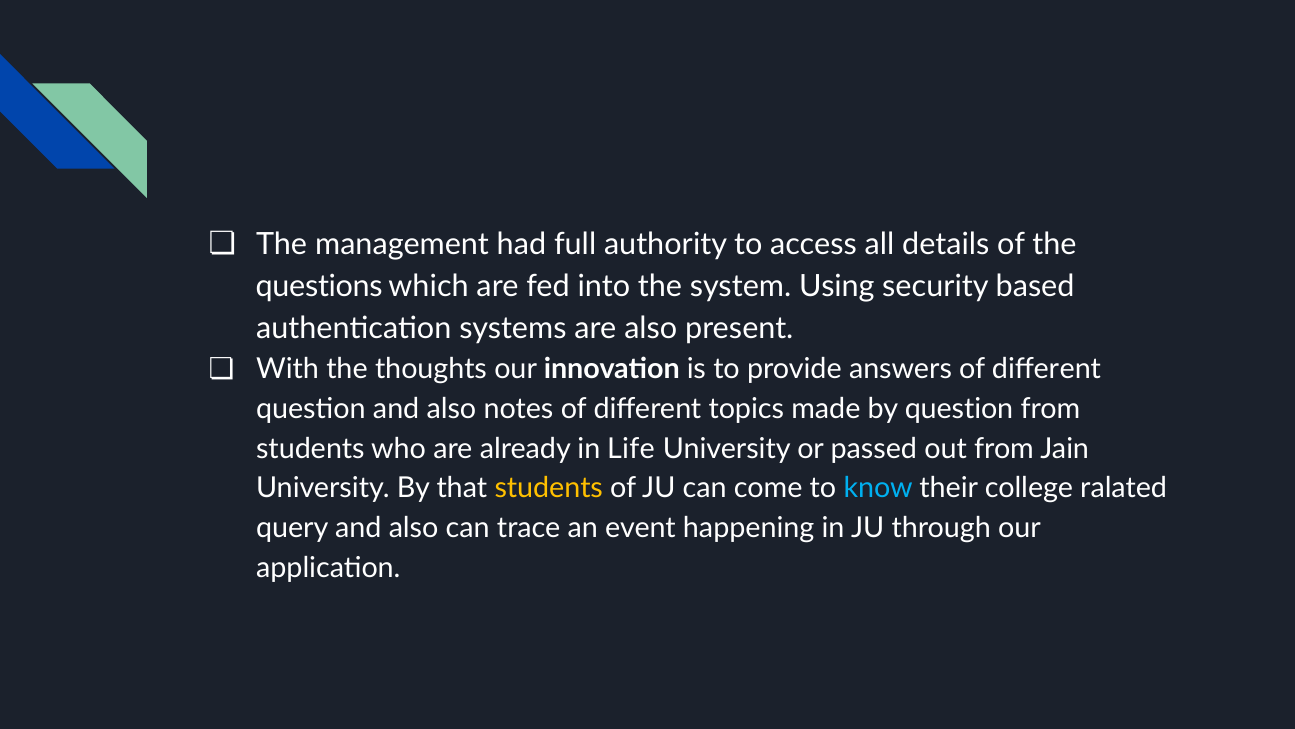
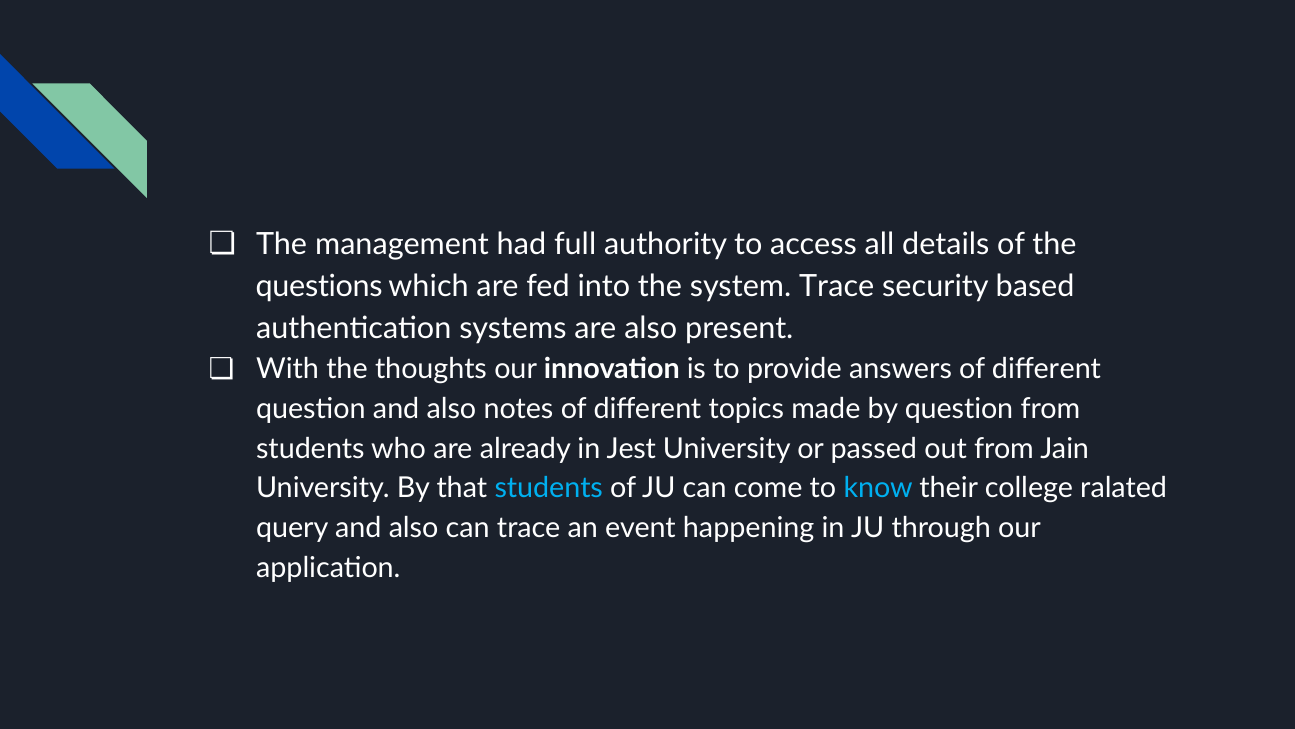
system Using: Using -> Trace
Life: Life -> Jest
students at (549, 488) colour: yellow -> light blue
